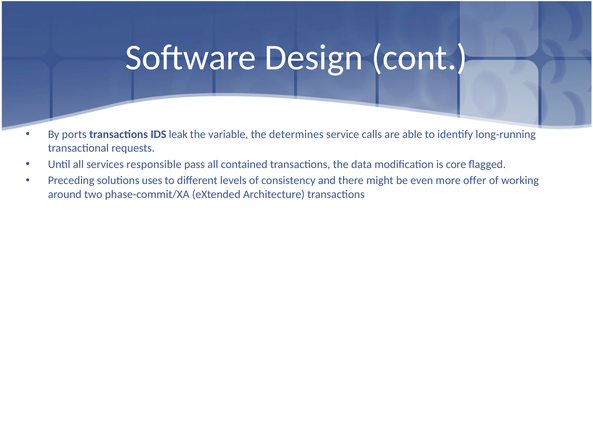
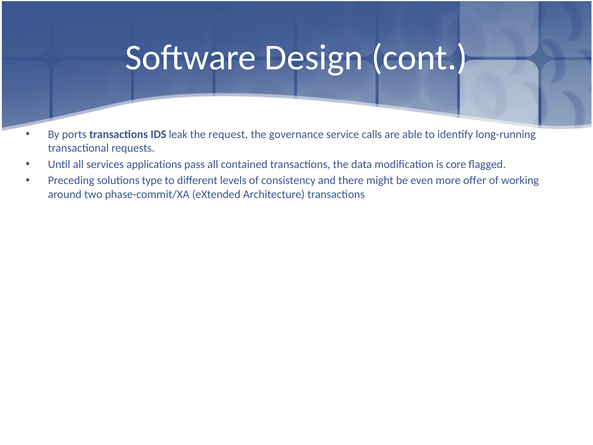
variable: variable -> request
determines: determines -> governance
responsible: responsible -> applications
uses: uses -> type
